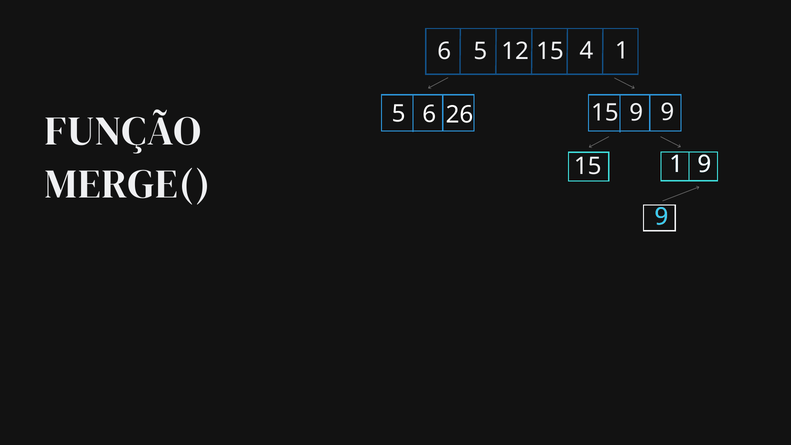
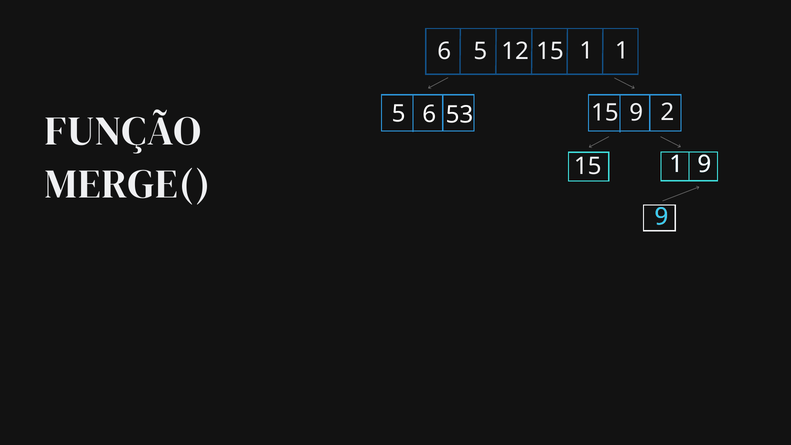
12 4: 4 -> 1
9 at (667, 112): 9 -> 2
26: 26 -> 53
